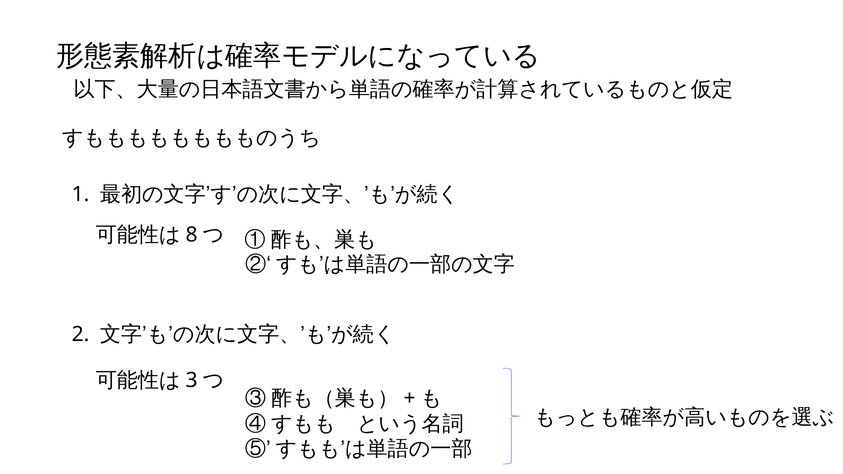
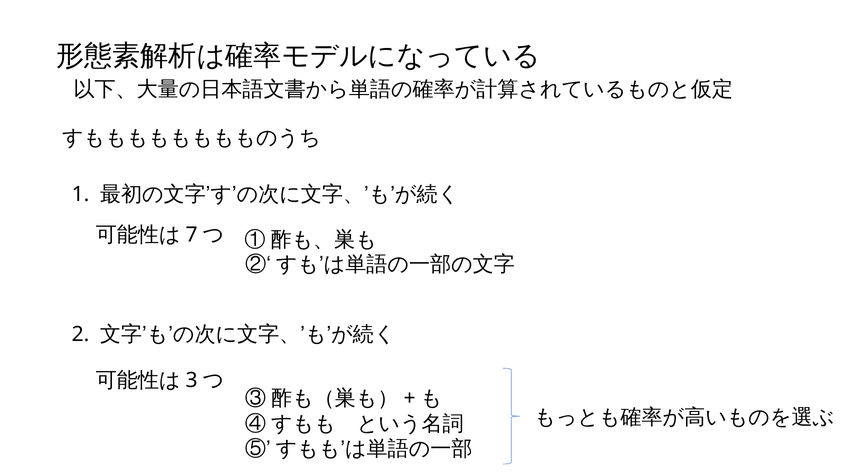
8: 8 -> 7
